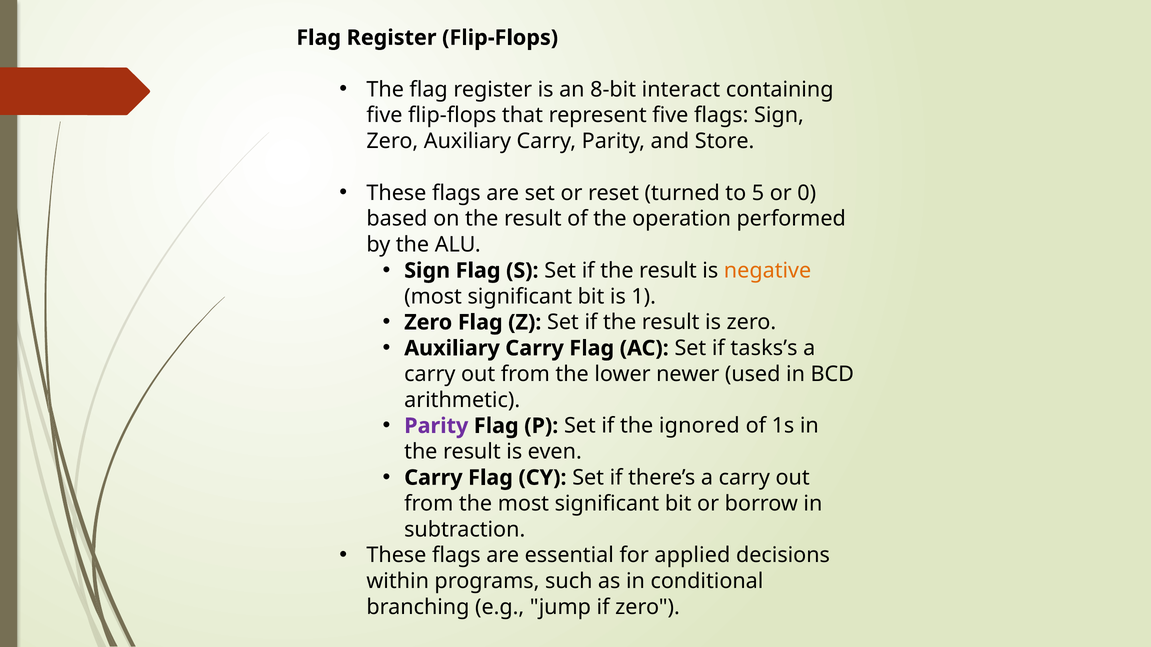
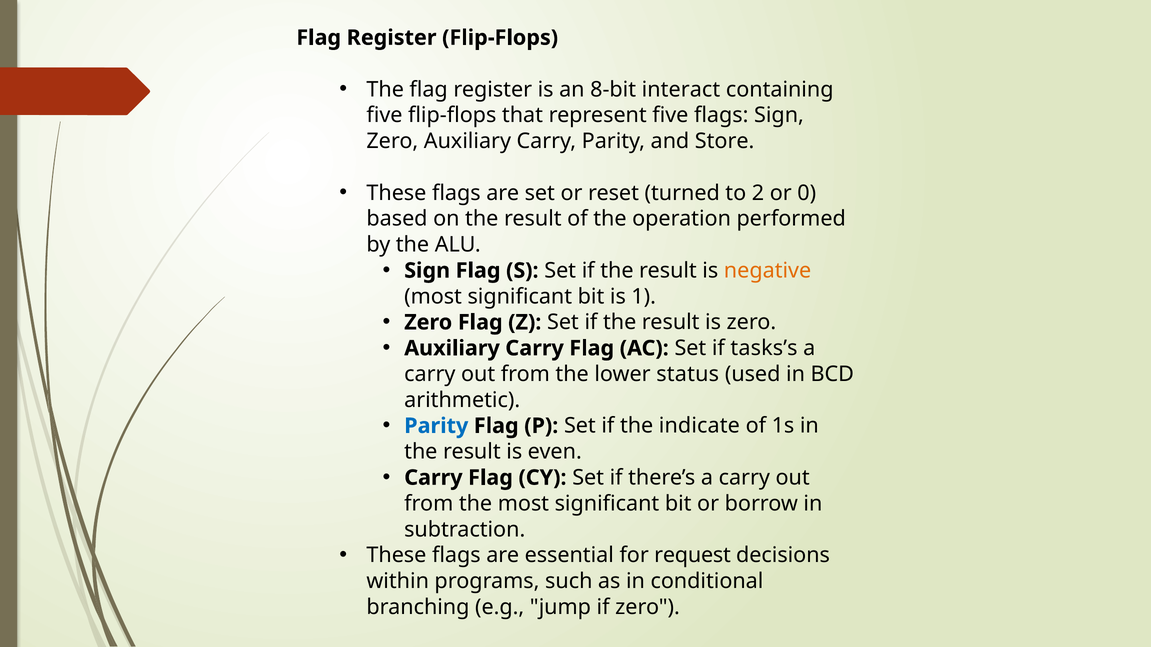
5: 5 -> 2
newer: newer -> status
Parity at (436, 426) colour: purple -> blue
ignored: ignored -> indicate
applied: applied -> request
